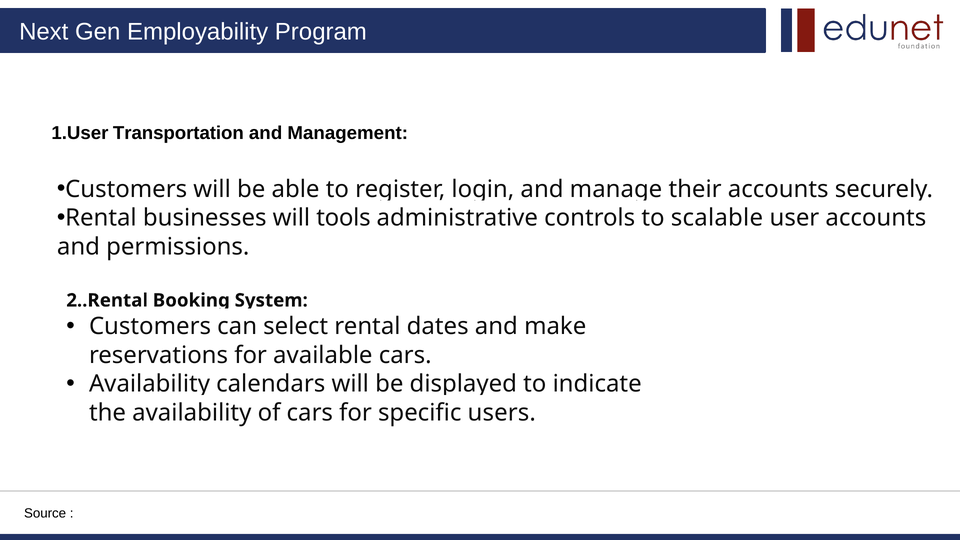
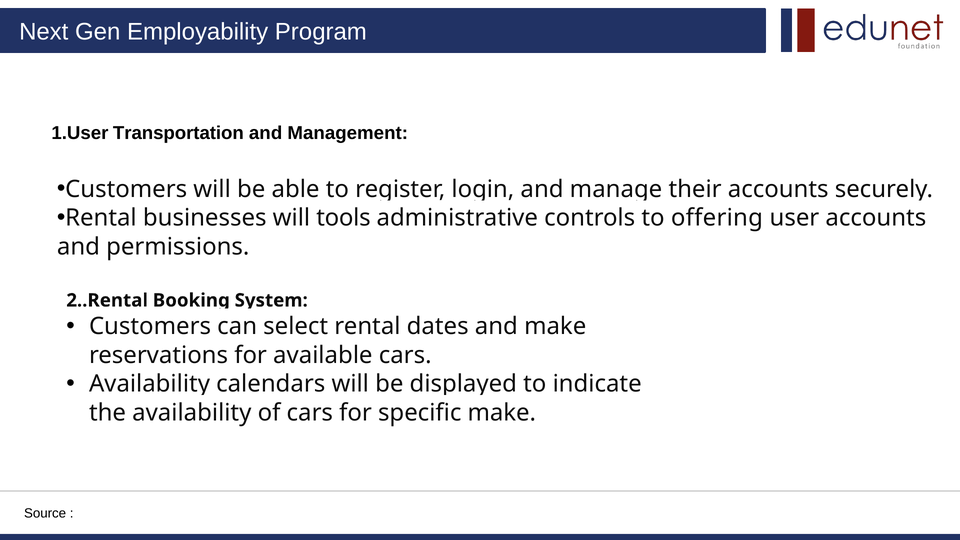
scalable: scalable -> offering
specific users: users -> make
